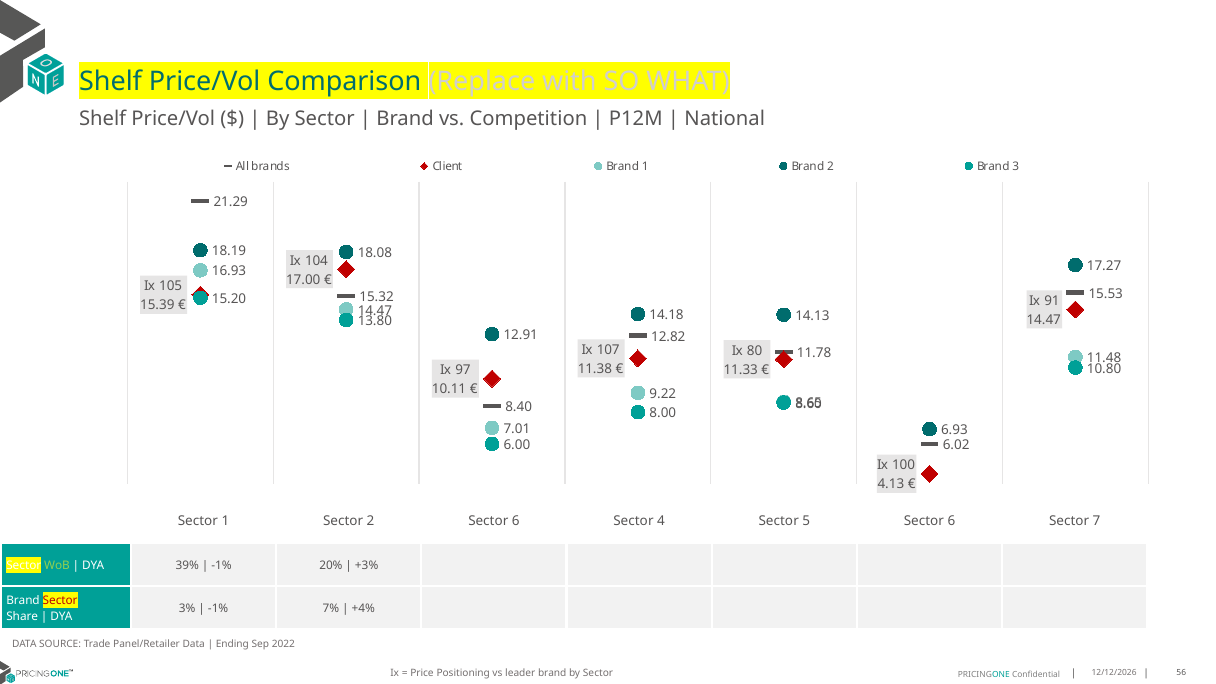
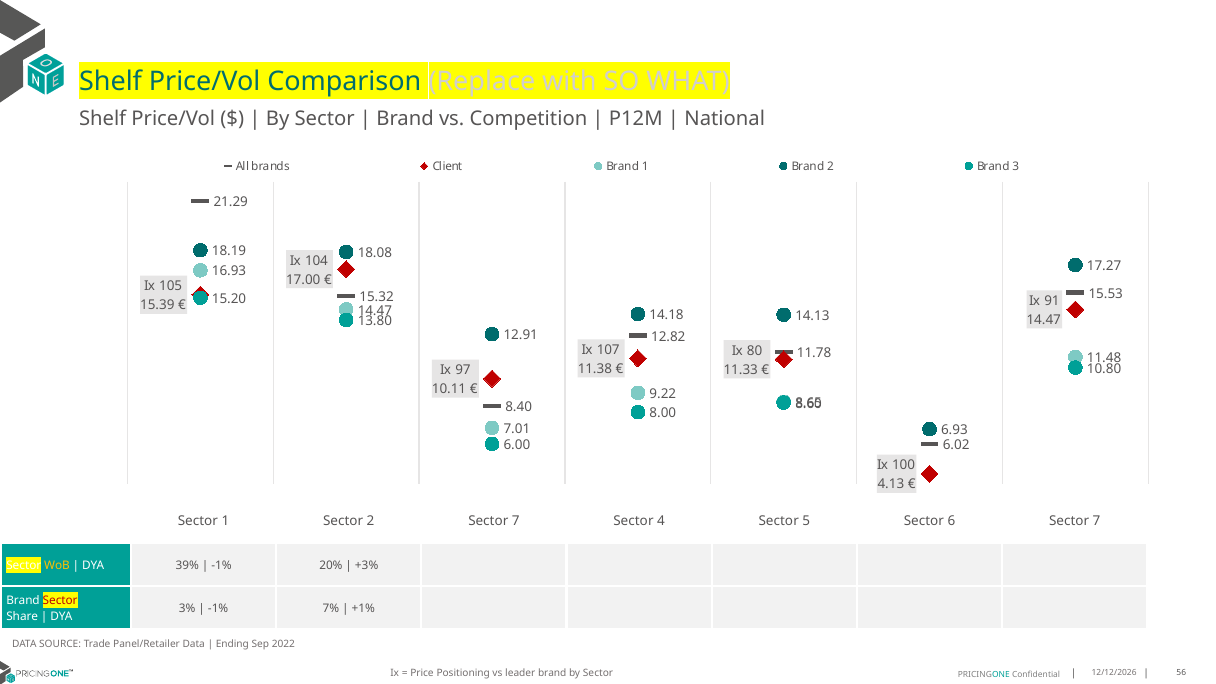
2 Sector 6: 6 -> 7
WoB colour: light green -> yellow
+4%: +4% -> +1%
